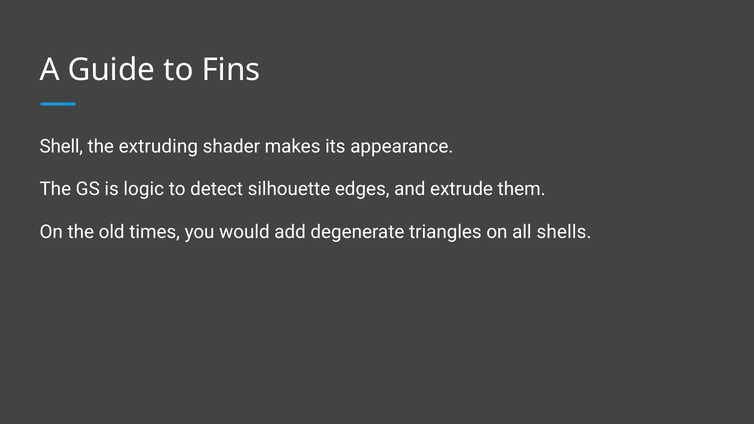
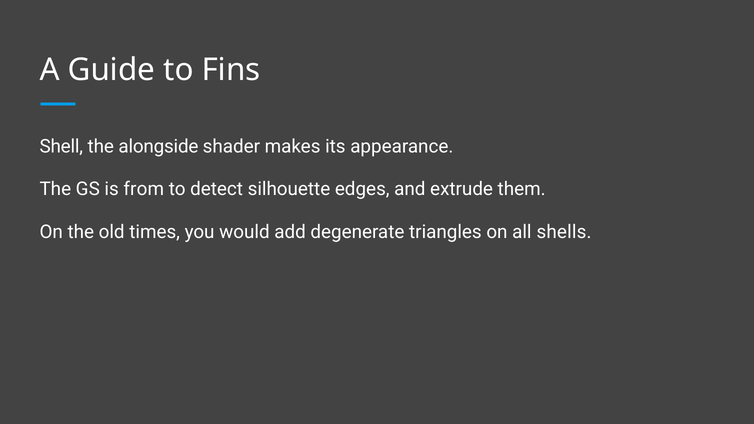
extruding: extruding -> alongside
logic: logic -> from
